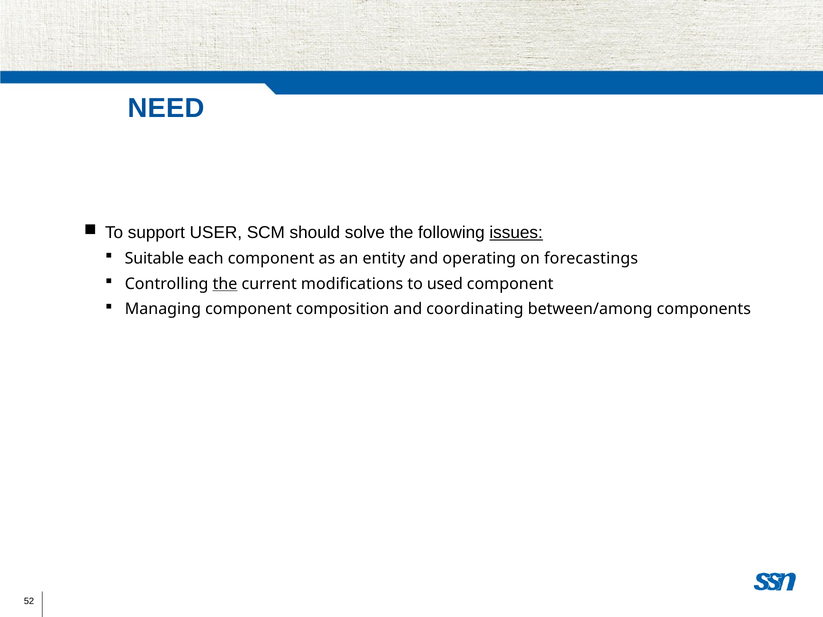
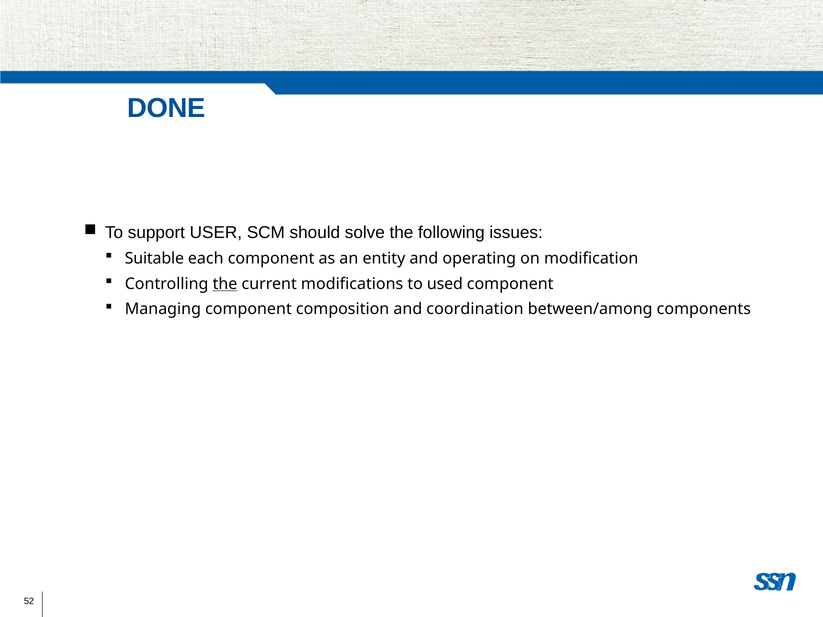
NEED: NEED -> DONE
issues underline: present -> none
forecastings: forecastings -> modification
coordinating: coordinating -> coordination
